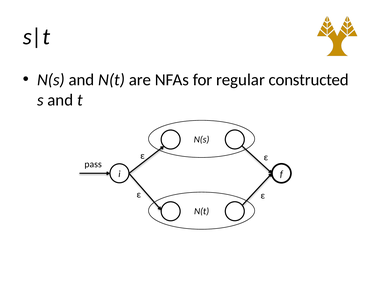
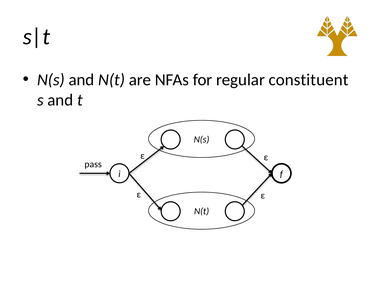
constructed: constructed -> constituent
